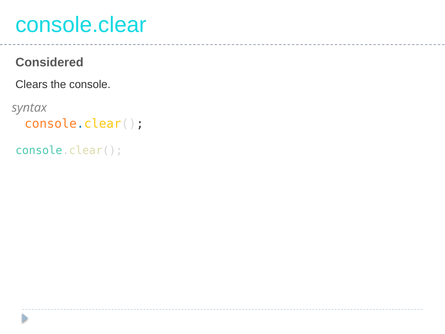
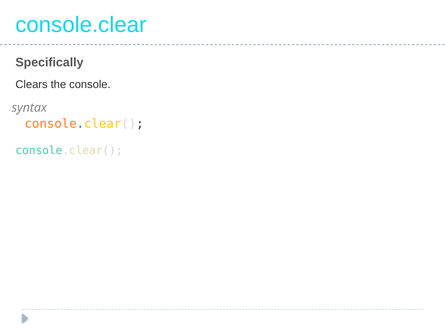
Considered: Considered -> Specifically
